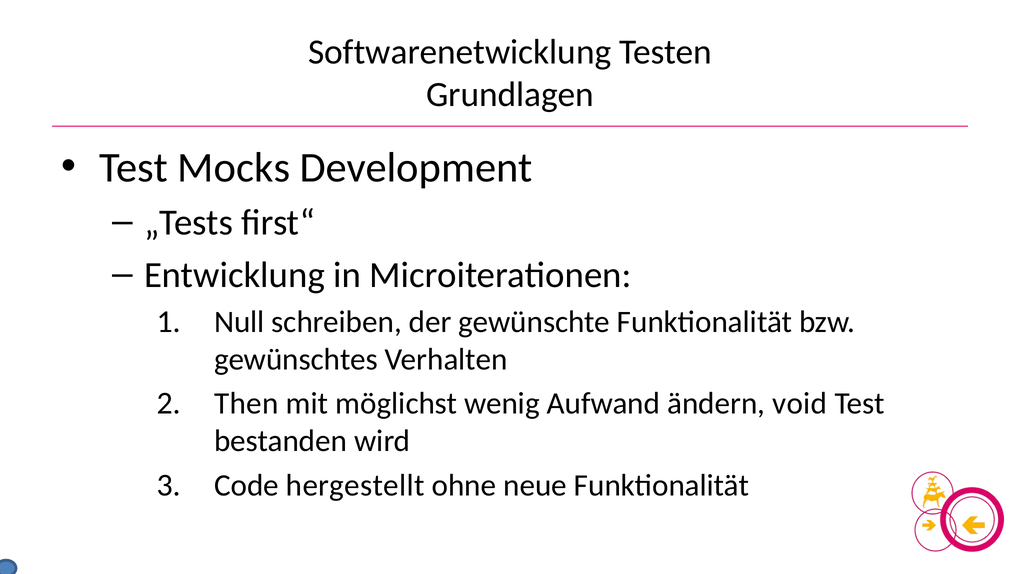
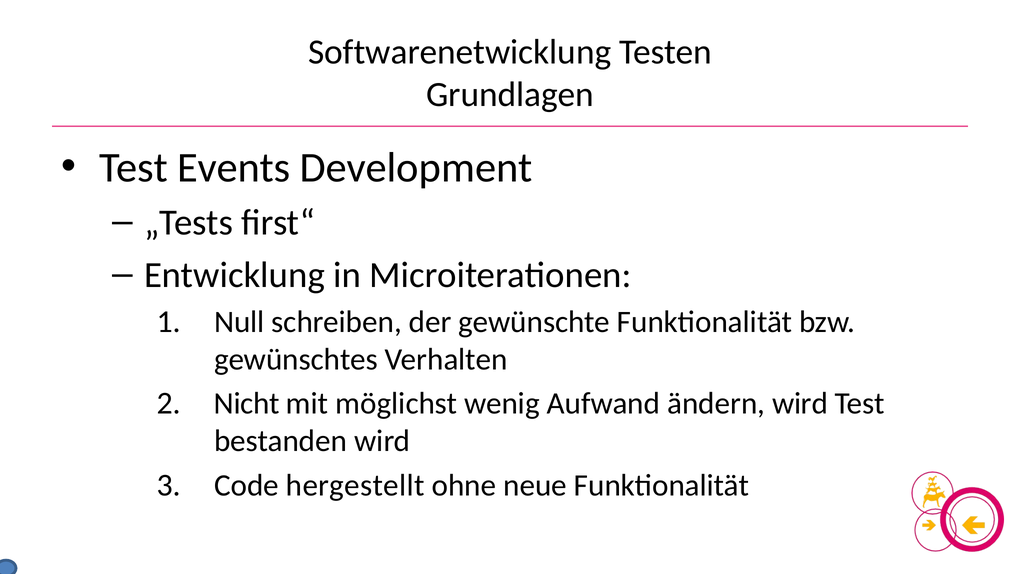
Mocks: Mocks -> Events
Then: Then -> Nicht
ändern void: void -> wird
